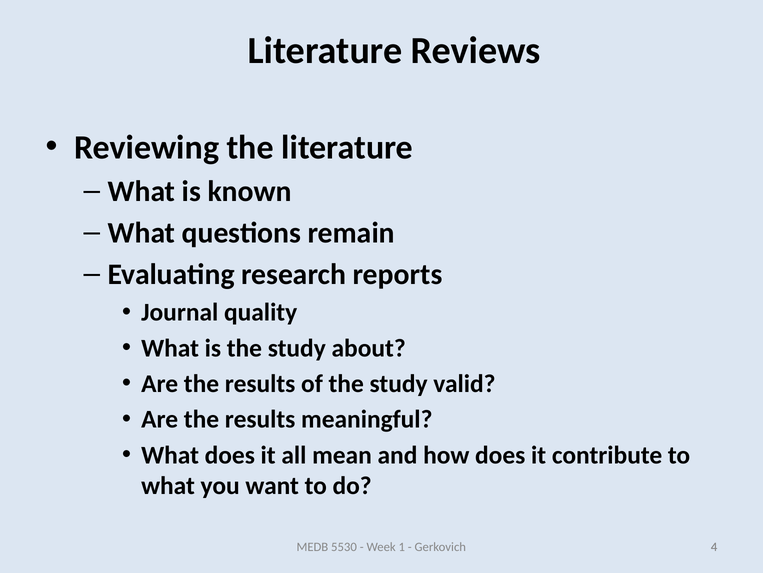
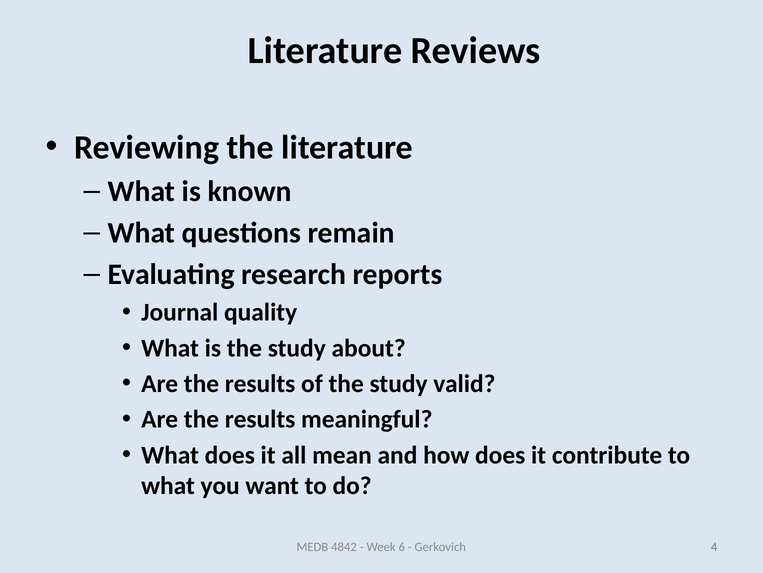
5530: 5530 -> 4842
1: 1 -> 6
